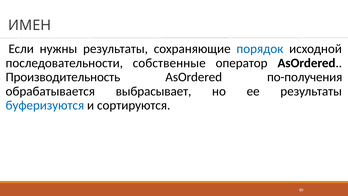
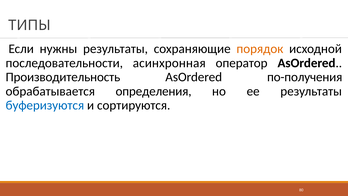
ИМЕН: ИМЕН -> ТИПЫ
порядок colour: blue -> orange
собственные: собственные -> асинхронная
выбрасывает: выбрасывает -> определения
